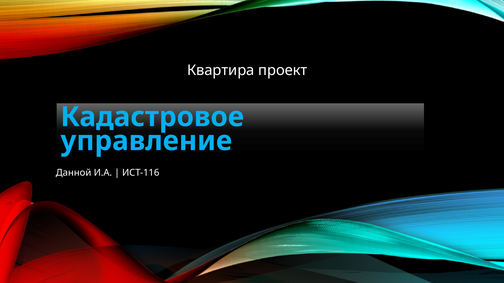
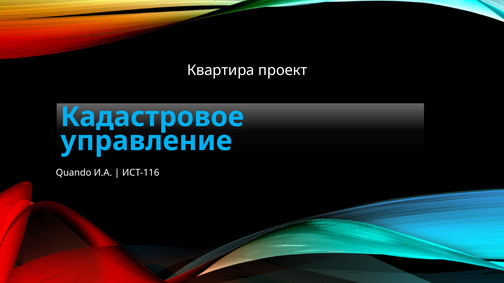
Данной: Данной -> Quando
